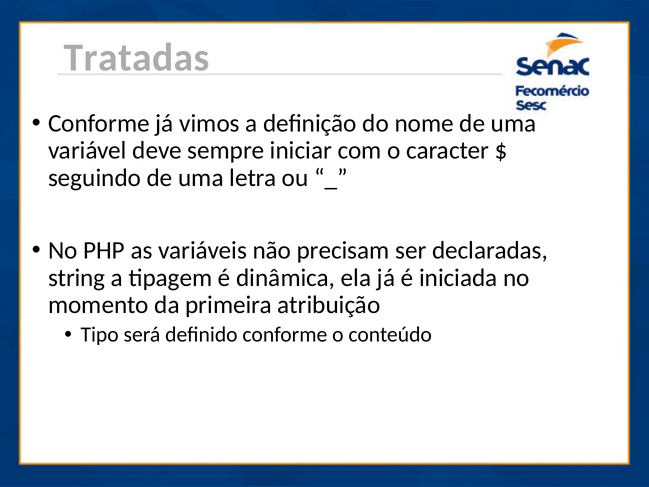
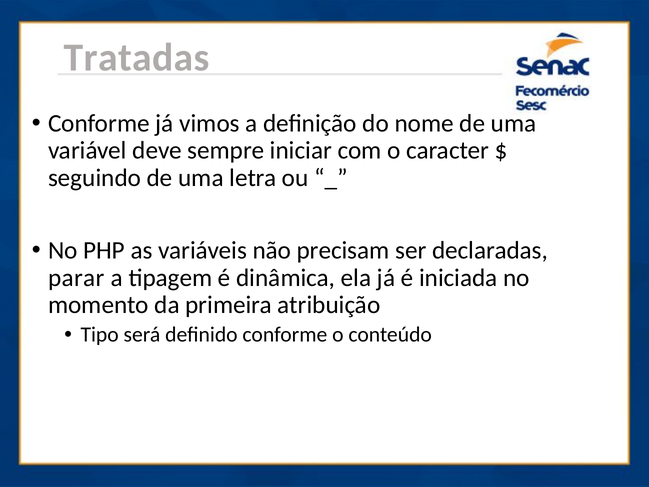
string: string -> parar
